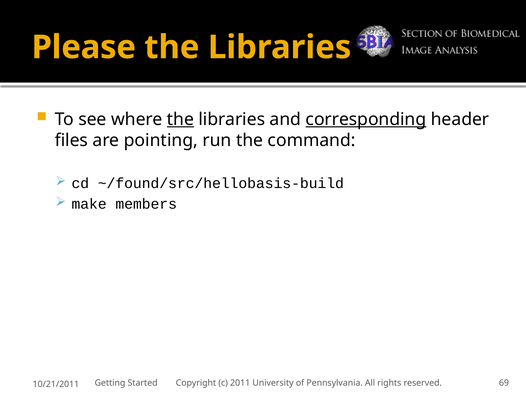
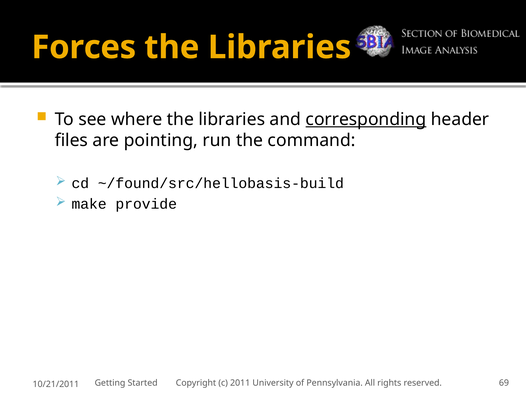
Please: Please -> Forces
the at (180, 119) underline: present -> none
members: members -> provide
